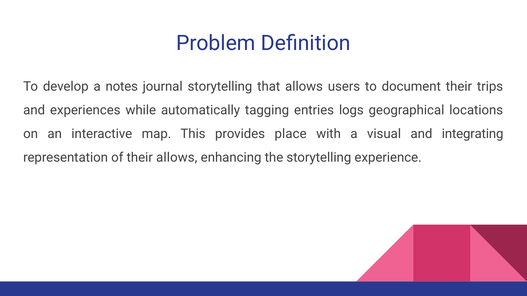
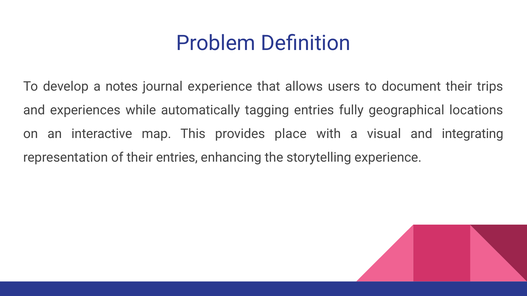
journal storytelling: storytelling -> experience
logs: logs -> fully
their allows: allows -> entries
